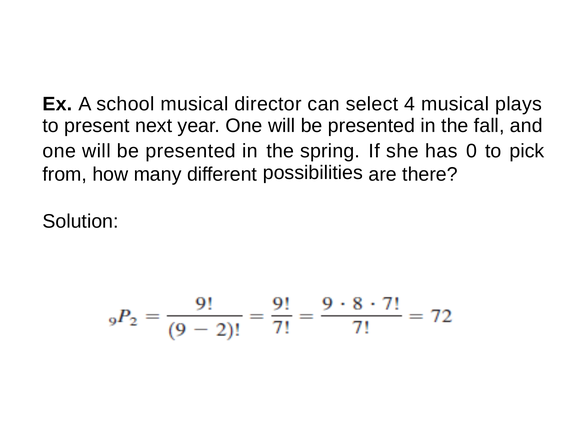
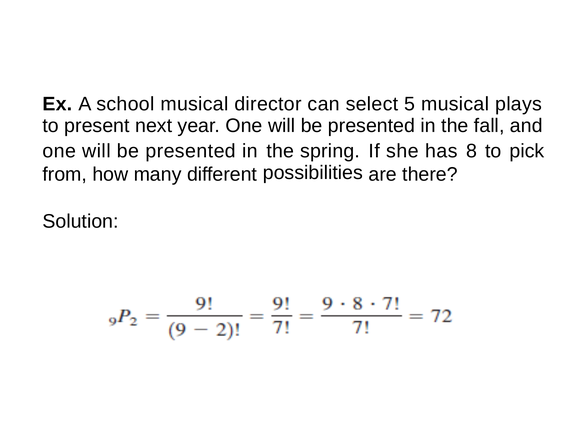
4: 4 -> 5
0: 0 -> 8
